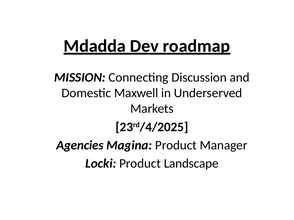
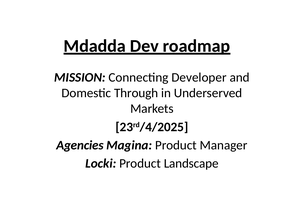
Discussion: Discussion -> Developer
Maxwell: Maxwell -> Through
